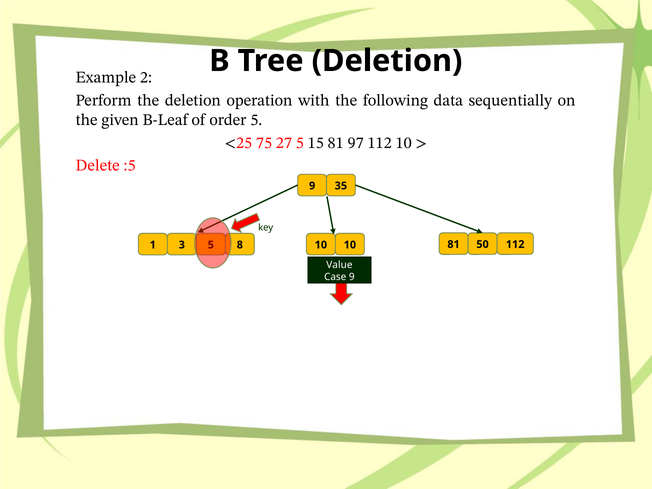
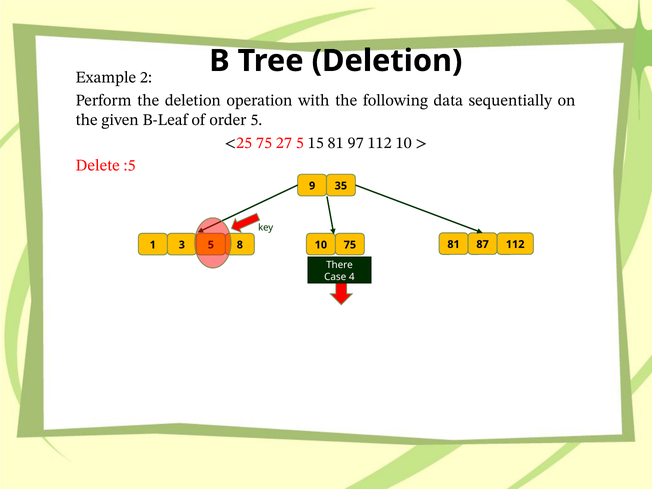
10 10: 10 -> 75
50: 50 -> 87
Value: Value -> There
Case 9: 9 -> 4
